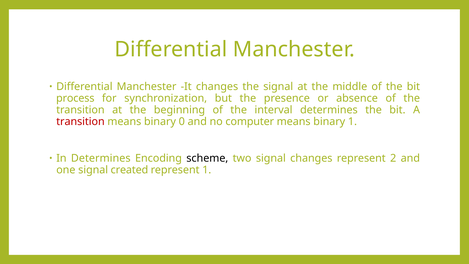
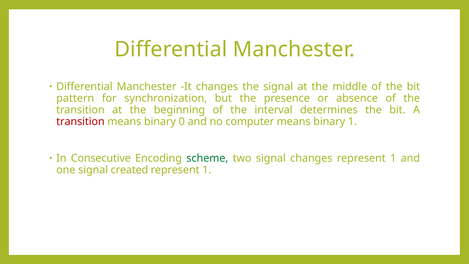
process: process -> pattern
In Determines: Determines -> Consecutive
scheme colour: black -> green
changes represent 2: 2 -> 1
